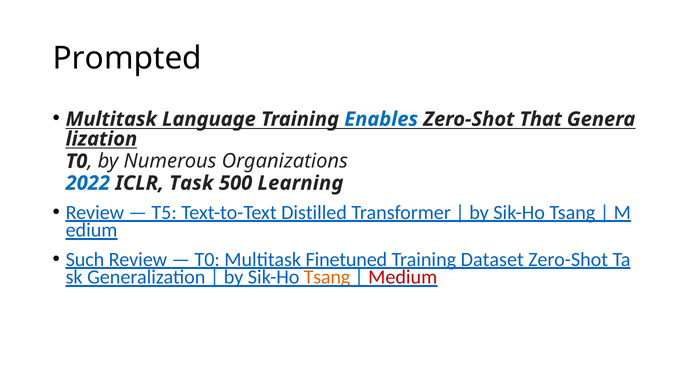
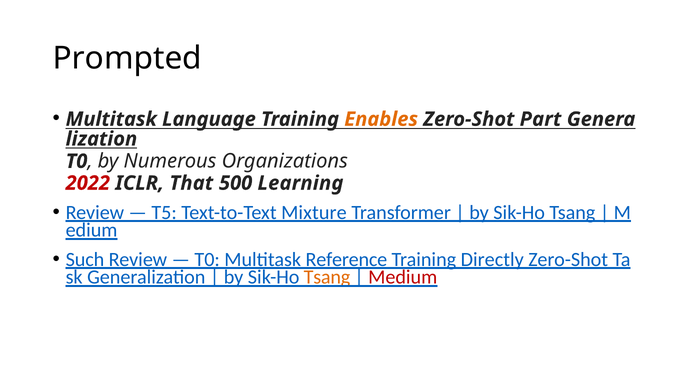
Enables colour: blue -> orange
That: That -> Part
2022 colour: blue -> red
Task: Task -> That
Distilled: Distilled -> Mixture
Finetuned: Finetuned -> Reference
Dataset: Dataset -> Directly
